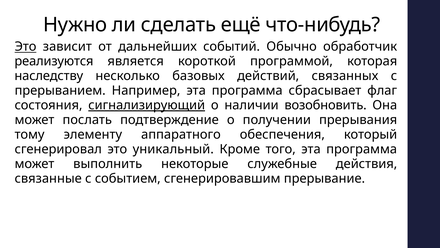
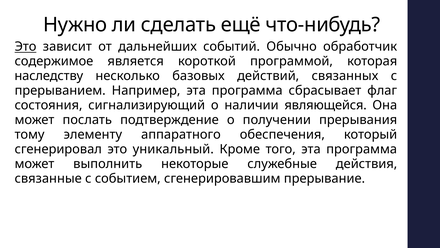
реализуются: реализуются -> содержимое
сигнализирующий underline: present -> none
возобновить: возобновить -> являющейся
